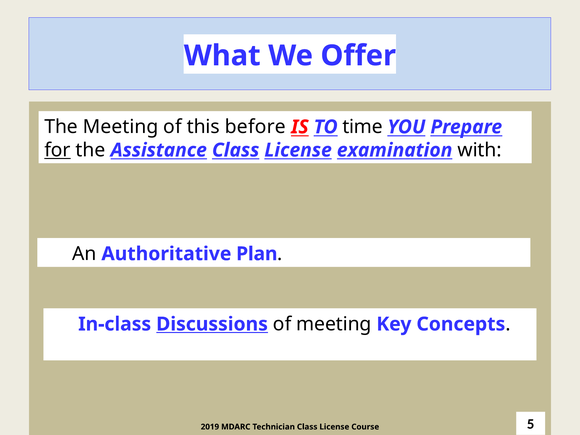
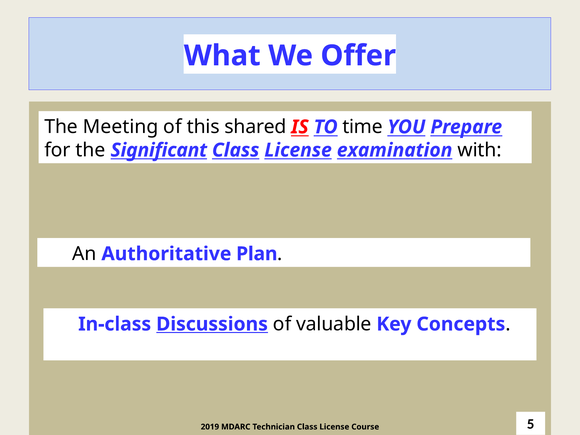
before: before -> shared
for underline: present -> none
Assistance: Assistance -> Significant
of meeting: meeting -> valuable
